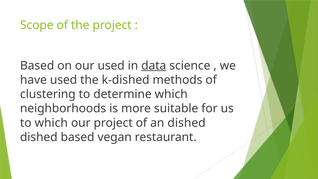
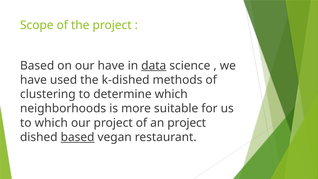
our used: used -> have
an dished: dished -> project
based at (78, 137) underline: none -> present
